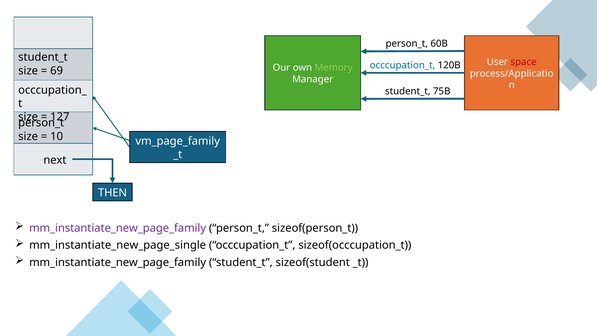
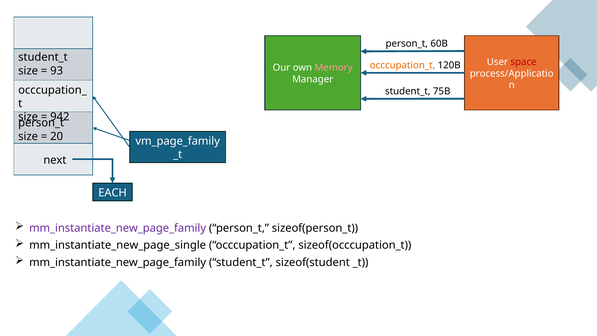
occcupation_t at (403, 65) colour: blue -> orange
Memory colour: light green -> pink
69: 69 -> 93
127: 127 -> 942
10: 10 -> 20
THEN: THEN -> EACH
